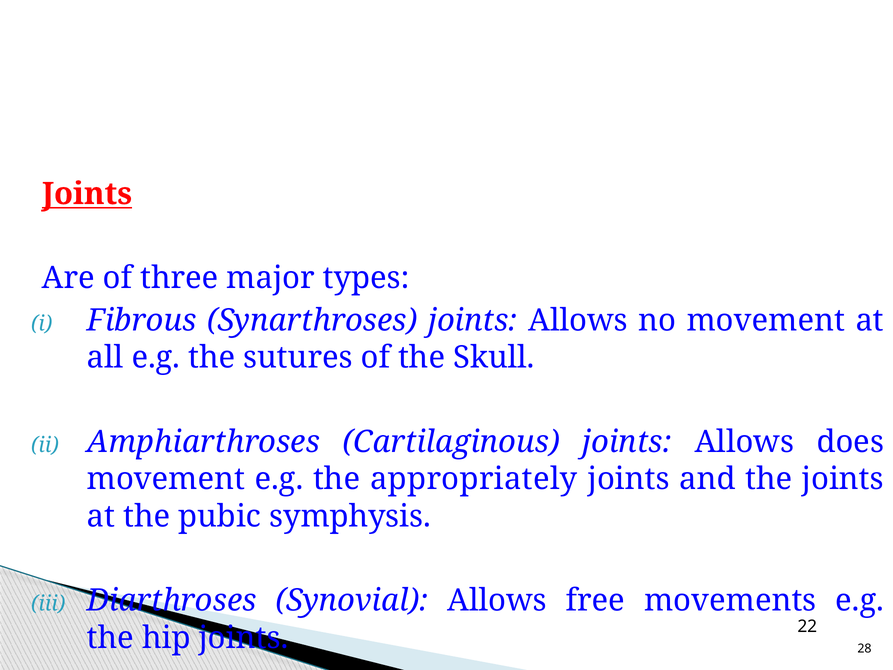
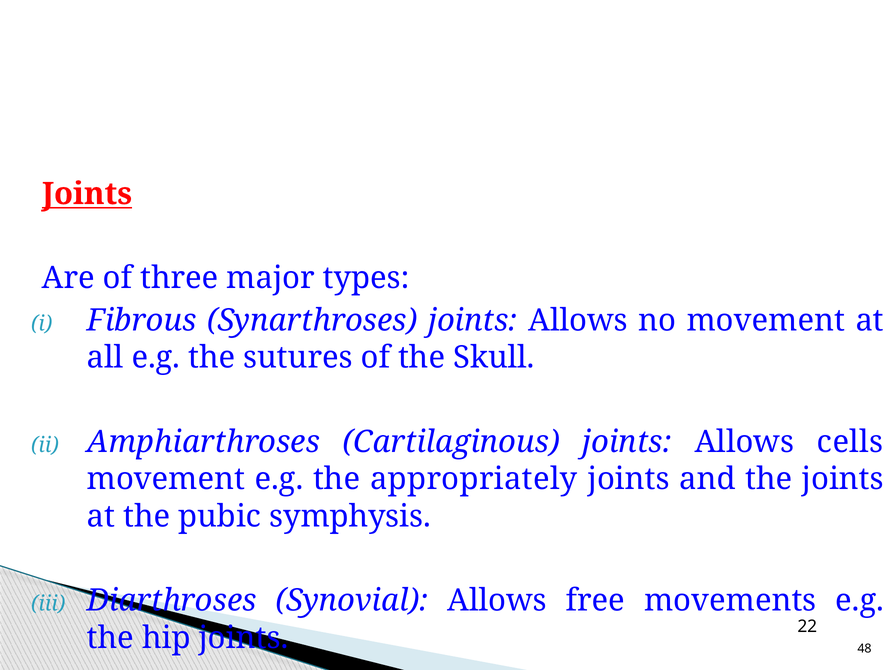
does: does -> cells
28: 28 -> 48
